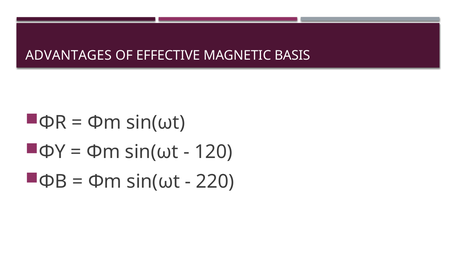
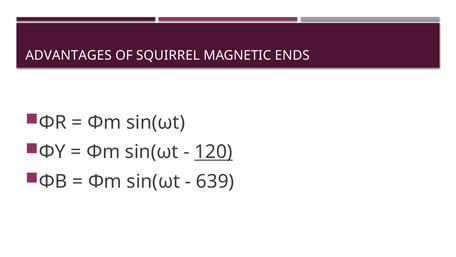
EFFECTIVE: EFFECTIVE -> SQUIRREL
BASIS: BASIS -> ENDS
120 underline: none -> present
220: 220 -> 639
